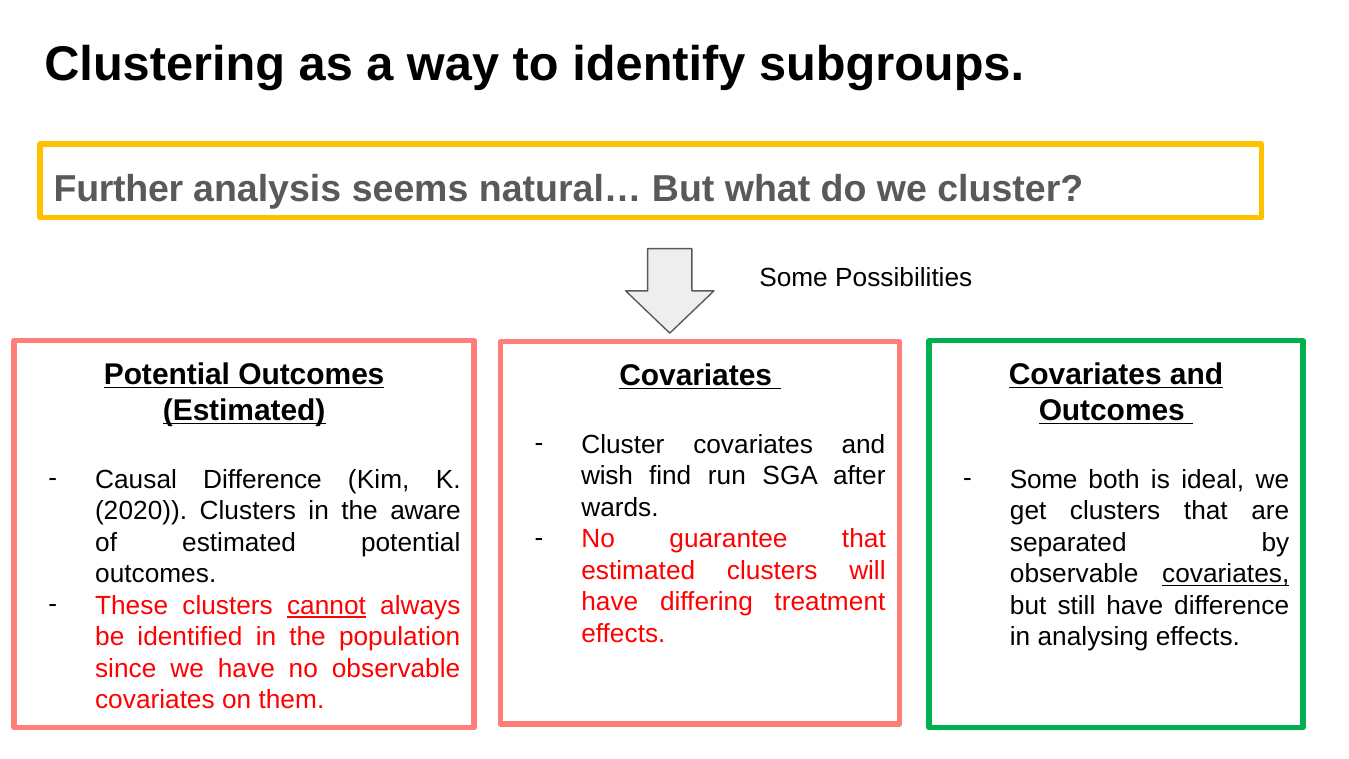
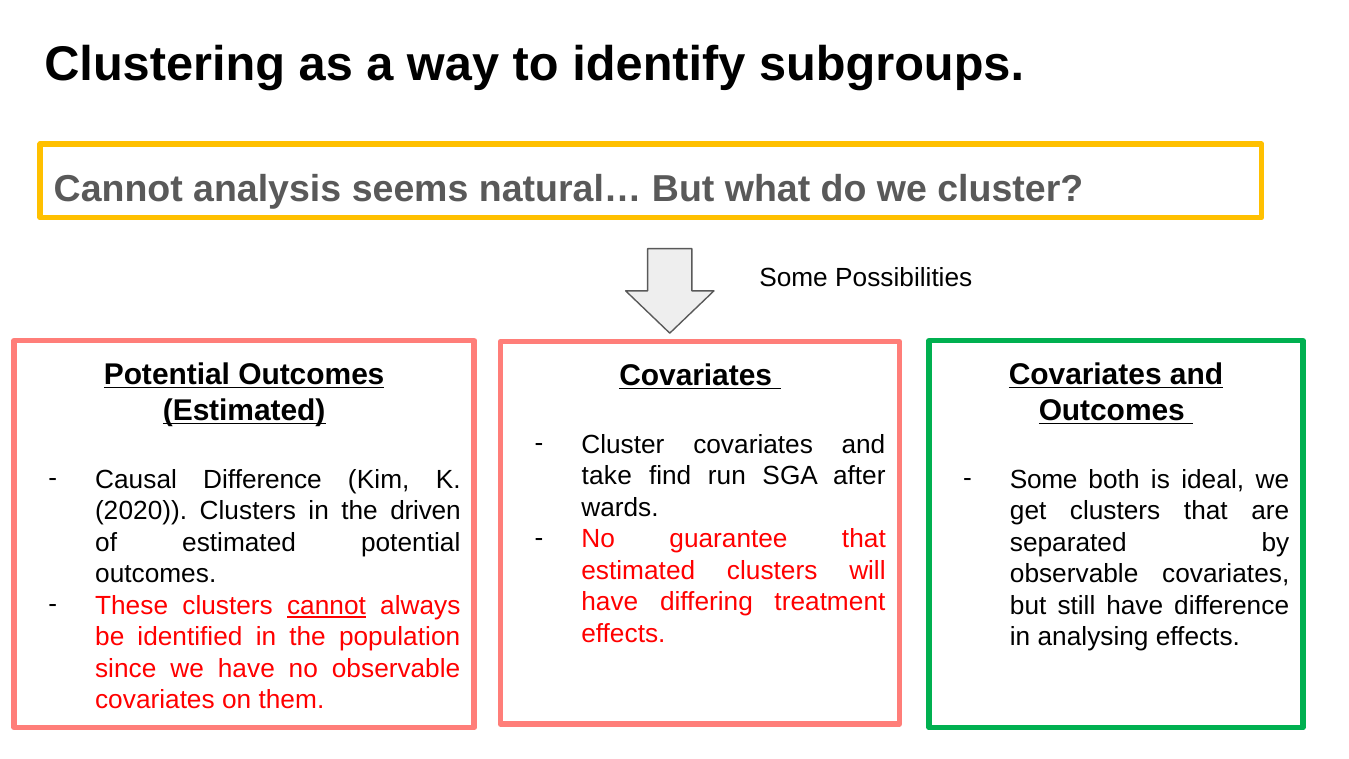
Further at (118, 189): Further -> Cannot
wish: wish -> take
aware: aware -> driven
covariates at (1226, 574) underline: present -> none
